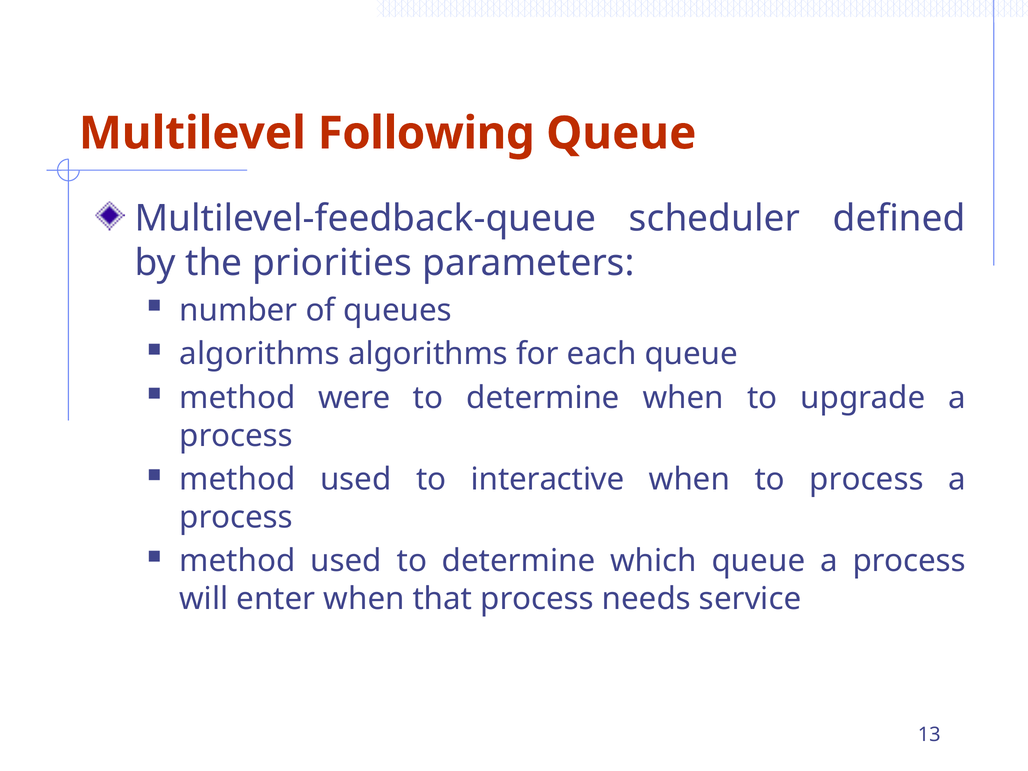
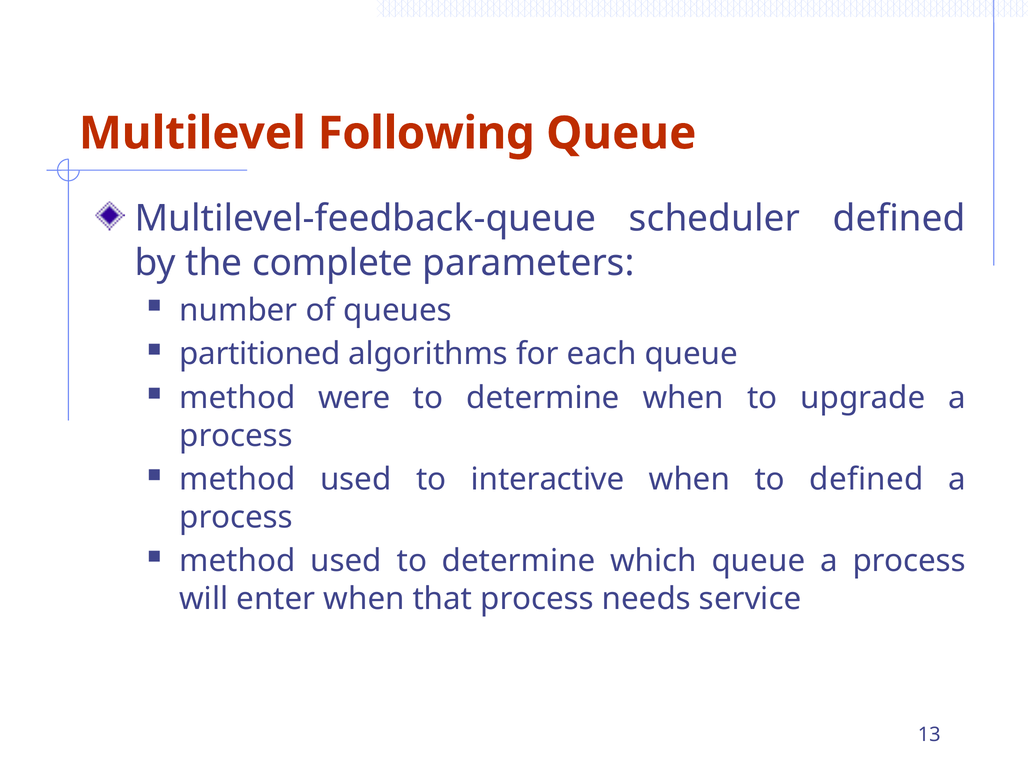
priorities: priorities -> complete
algorithms at (260, 354): algorithms -> partitioned
to process: process -> defined
